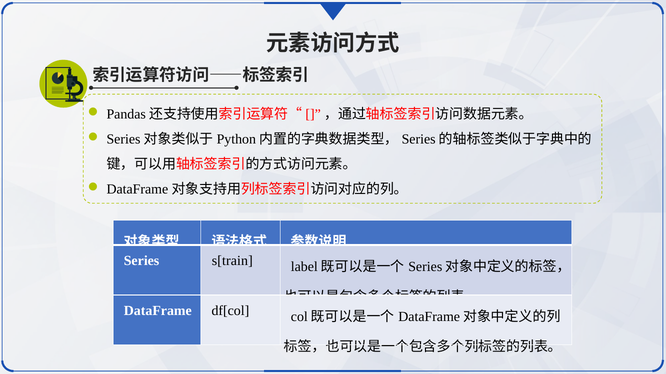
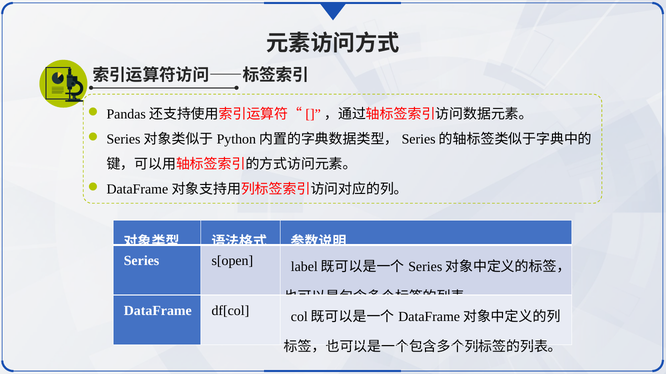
s[train: s[train -> s[open
